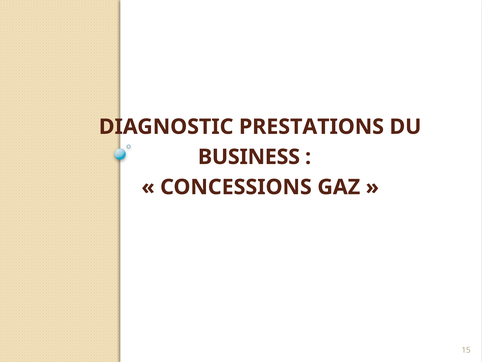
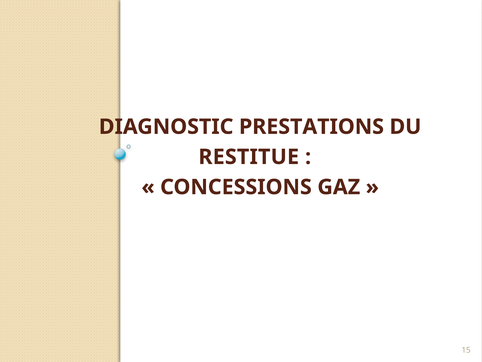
BUSINESS: BUSINESS -> RESTITUE
